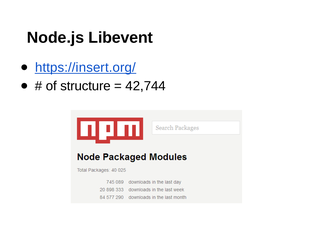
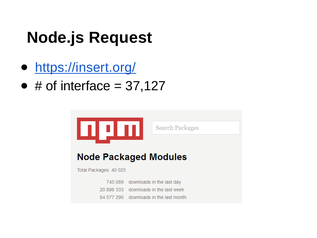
Libevent: Libevent -> Request
structure: structure -> interface
42,744: 42,744 -> 37,127
